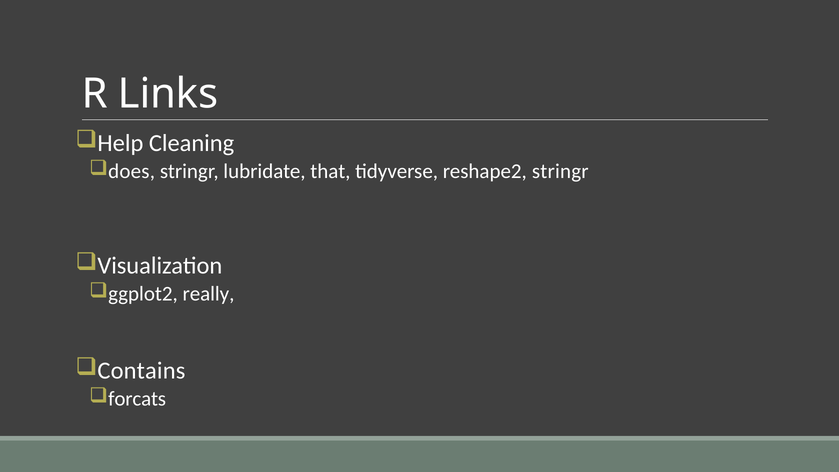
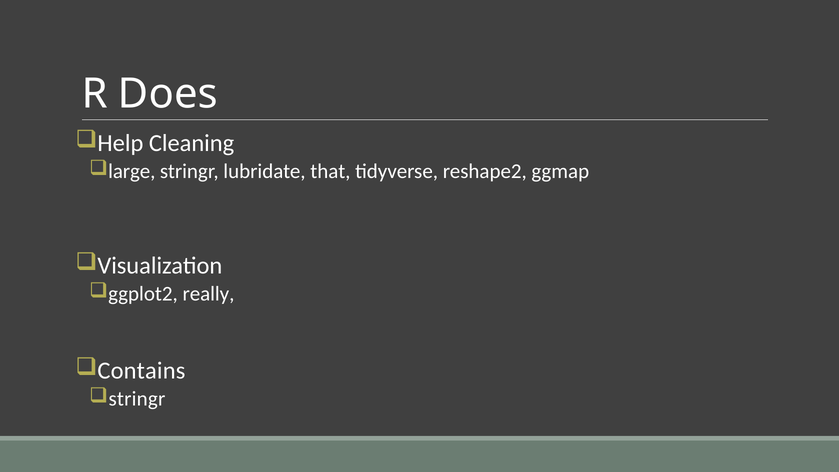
Links: Links -> Does
does: does -> large
reshape2 stringr: stringr -> ggmap
forcats at (137, 399): forcats -> stringr
